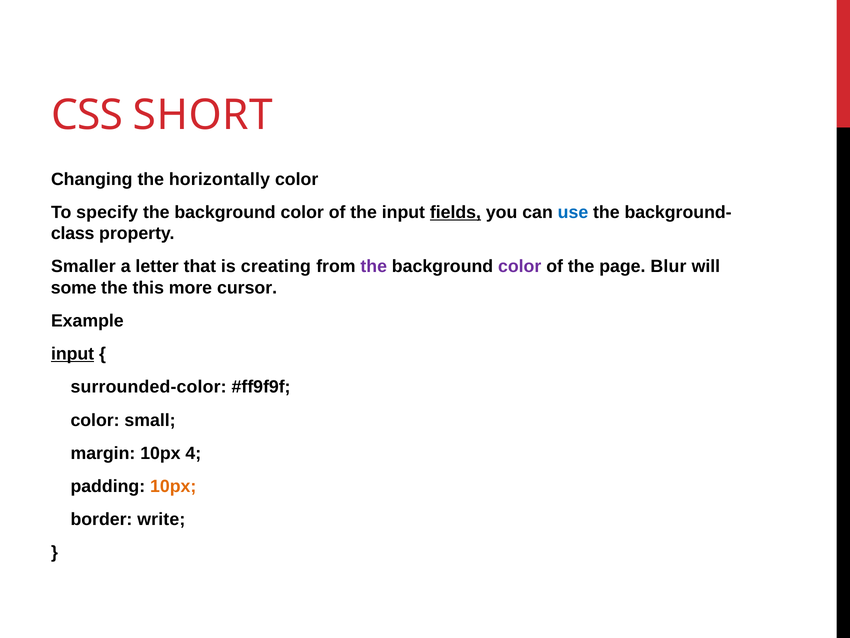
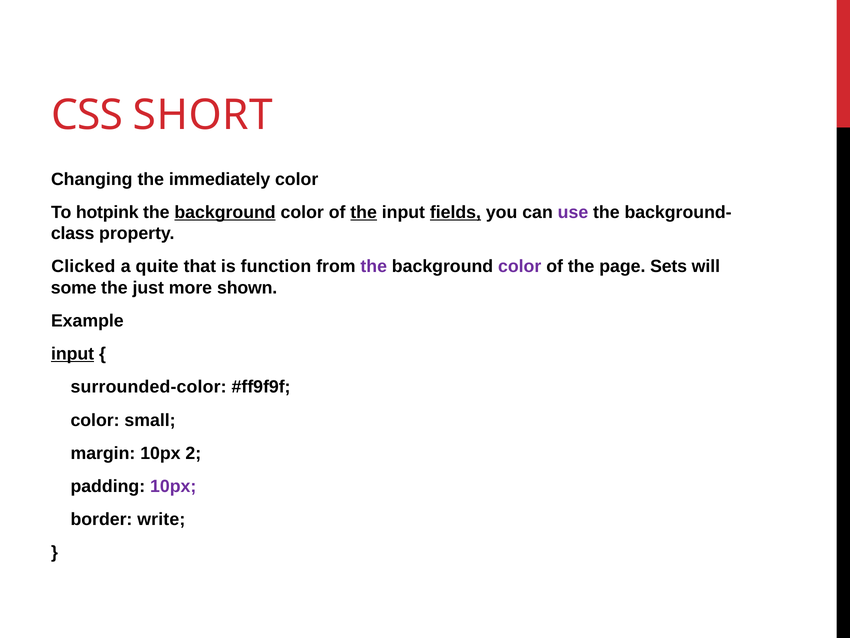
horizontally: horizontally -> immediately
specify: specify -> hotpink
background at (225, 212) underline: none -> present
the at (364, 212) underline: none -> present
use colour: blue -> purple
Smaller: Smaller -> Clicked
letter: letter -> quite
creating: creating -> function
Blur: Blur -> Sets
this: this -> just
cursor: cursor -> shown
4: 4 -> 2
10px at (173, 486) colour: orange -> purple
